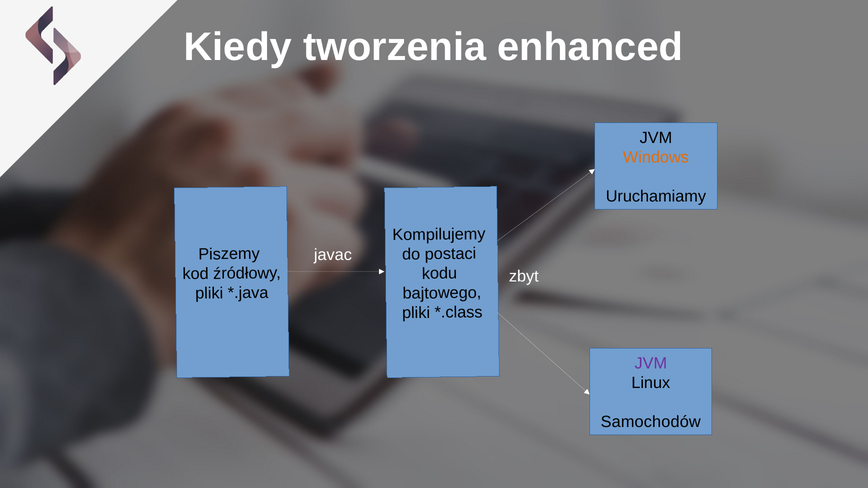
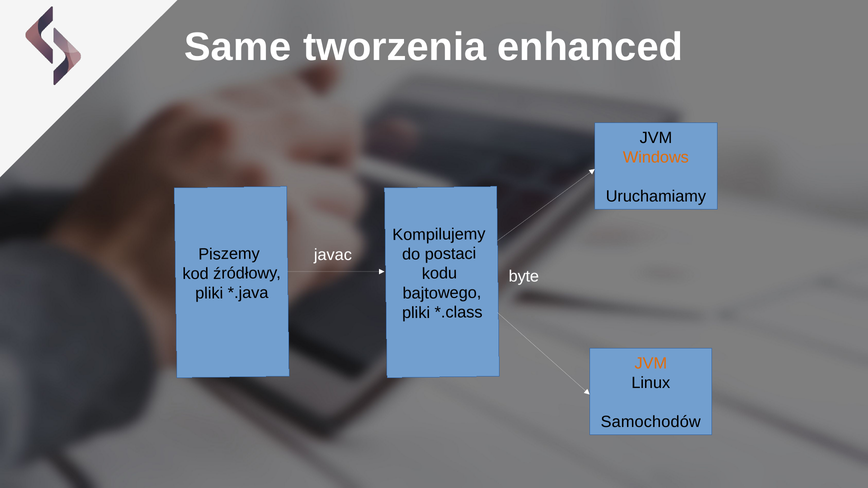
Kiedy: Kiedy -> Same
zbyt: zbyt -> byte
JVM at (651, 364) colour: purple -> orange
